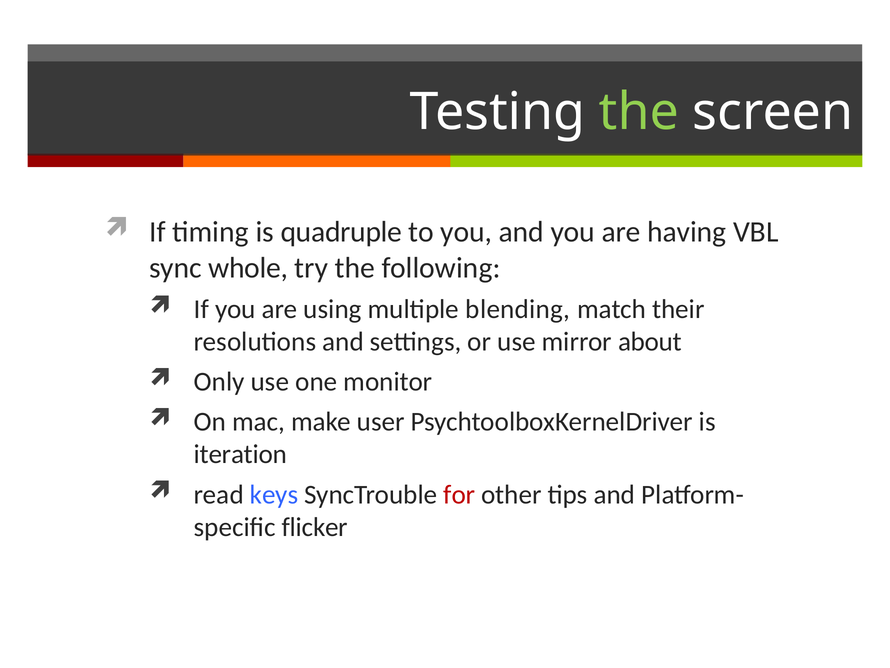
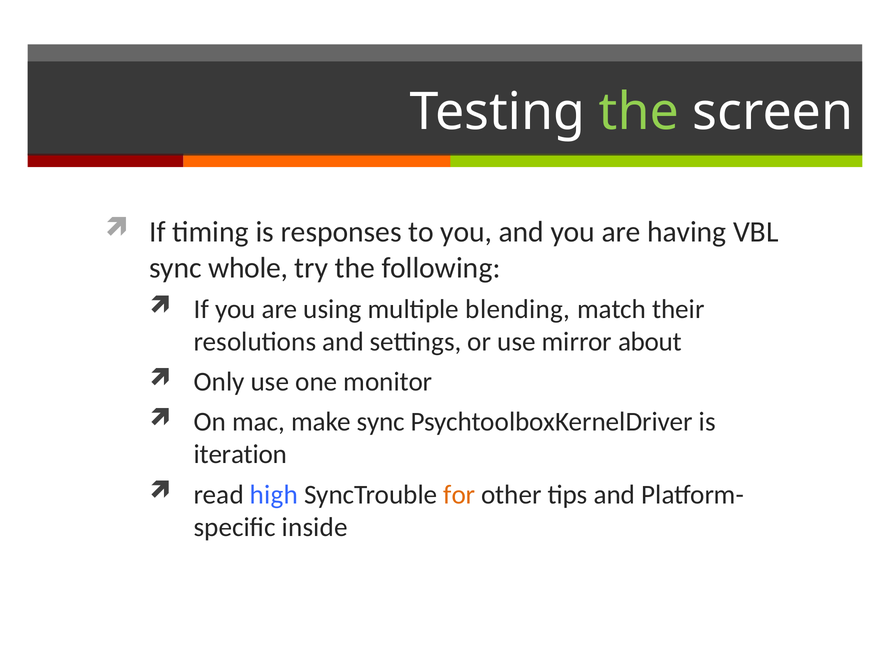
quadruple: quadruple -> responses
make user: user -> sync
keys: keys -> high
for colour: red -> orange
flicker: flicker -> inside
